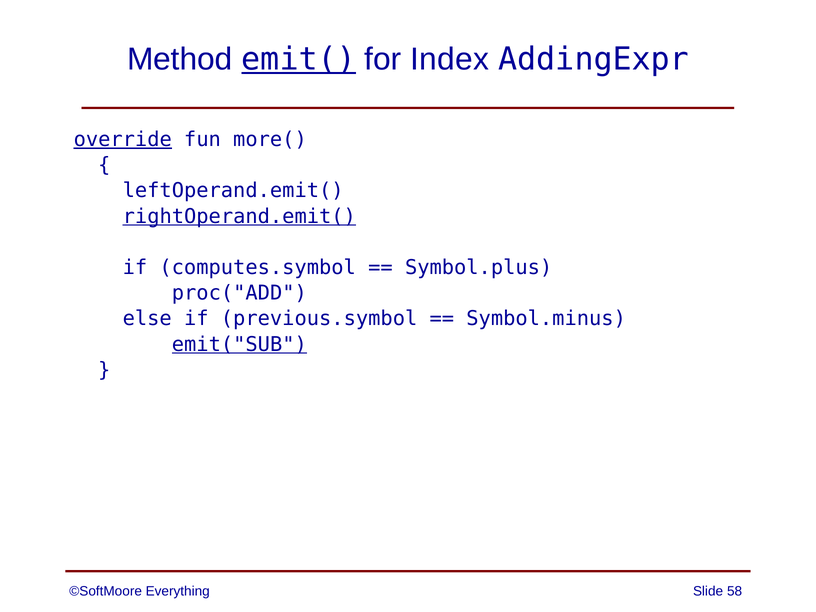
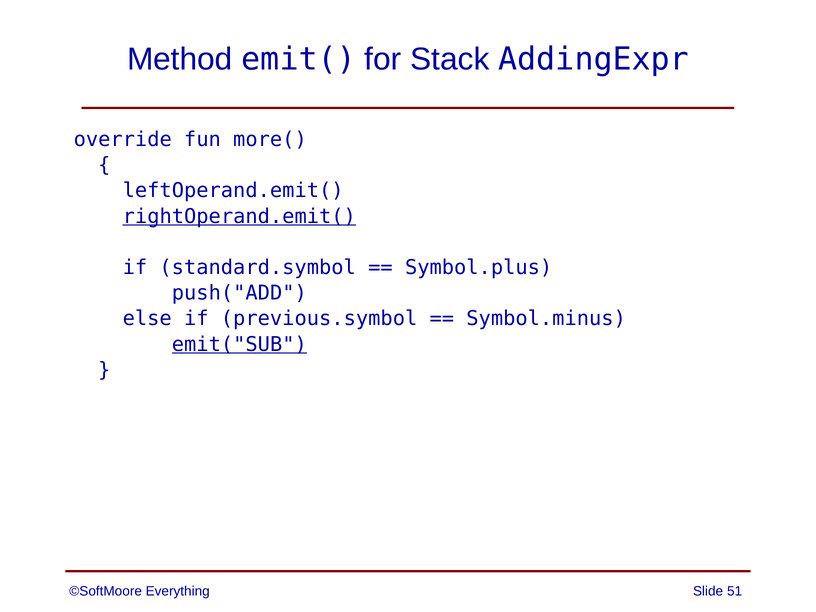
emit( underline: present -> none
Index: Index -> Stack
override underline: present -> none
computes.symbol: computes.symbol -> standard.symbol
proc("ADD: proc("ADD -> push("ADD
58: 58 -> 51
